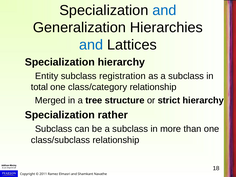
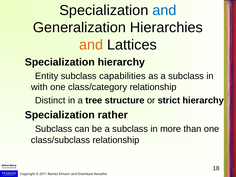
and at (91, 45) colour: blue -> orange
registration: registration -> capabilities
total: total -> with
Merged: Merged -> Distinct
